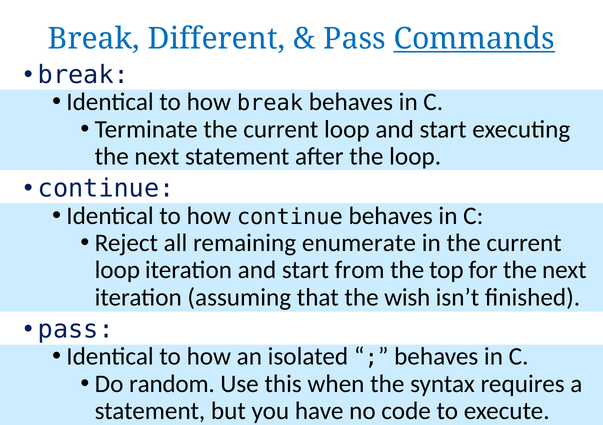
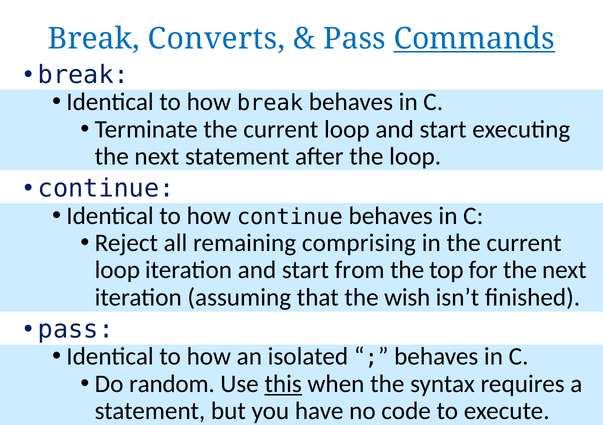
Different: Different -> Converts
enumerate: enumerate -> comprising
this underline: none -> present
